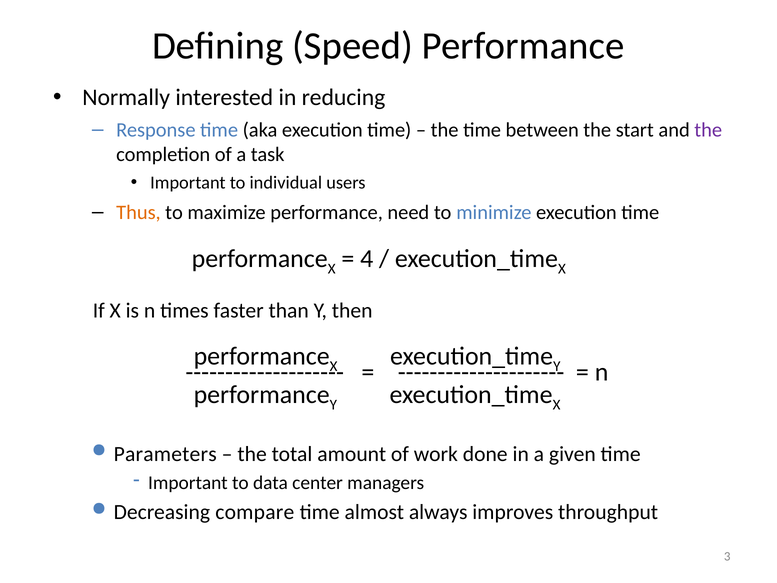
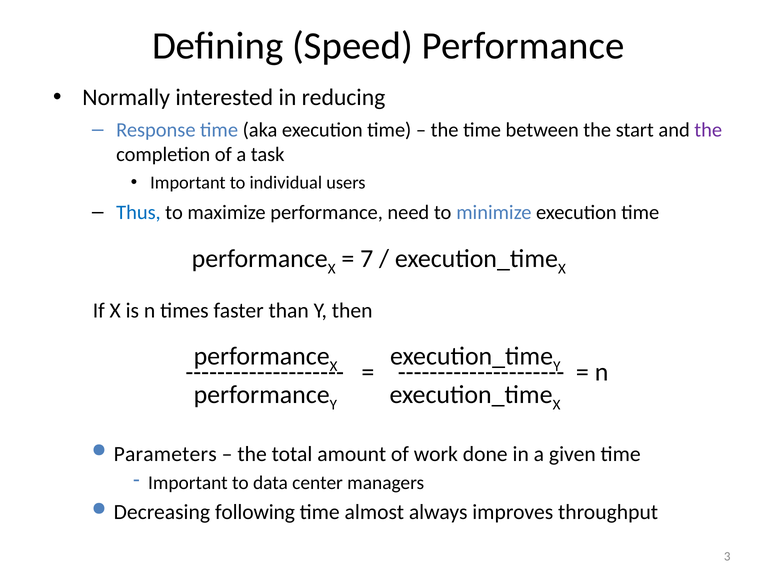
Thus colour: orange -> blue
4: 4 -> 7
compare: compare -> following
